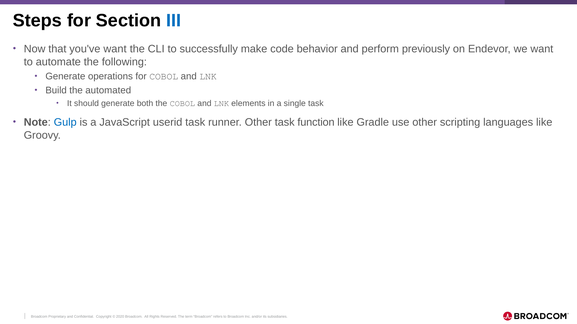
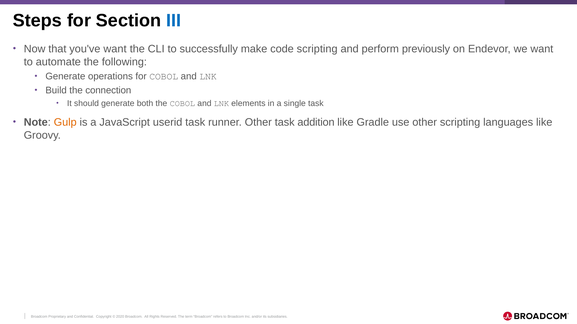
code behavior: behavior -> scripting
automated: automated -> connection
Gulp colour: blue -> orange
function: function -> addition
